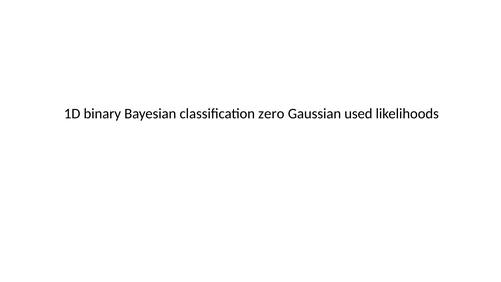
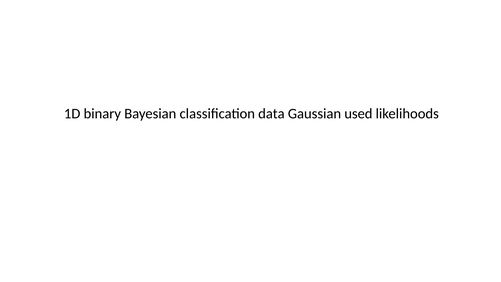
zero: zero -> data
